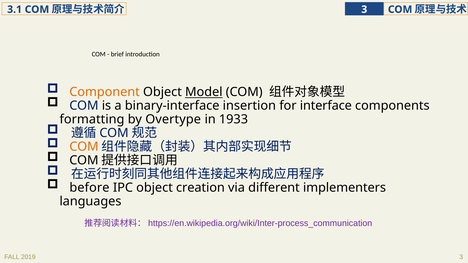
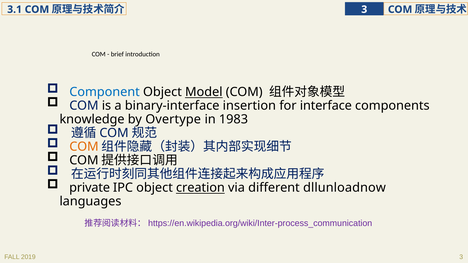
Component colour: orange -> blue
formatting: formatting -> knowledge
1933: 1933 -> 1983
before: before -> private
creation underline: none -> present
implementers: implementers -> dllunloadnow
